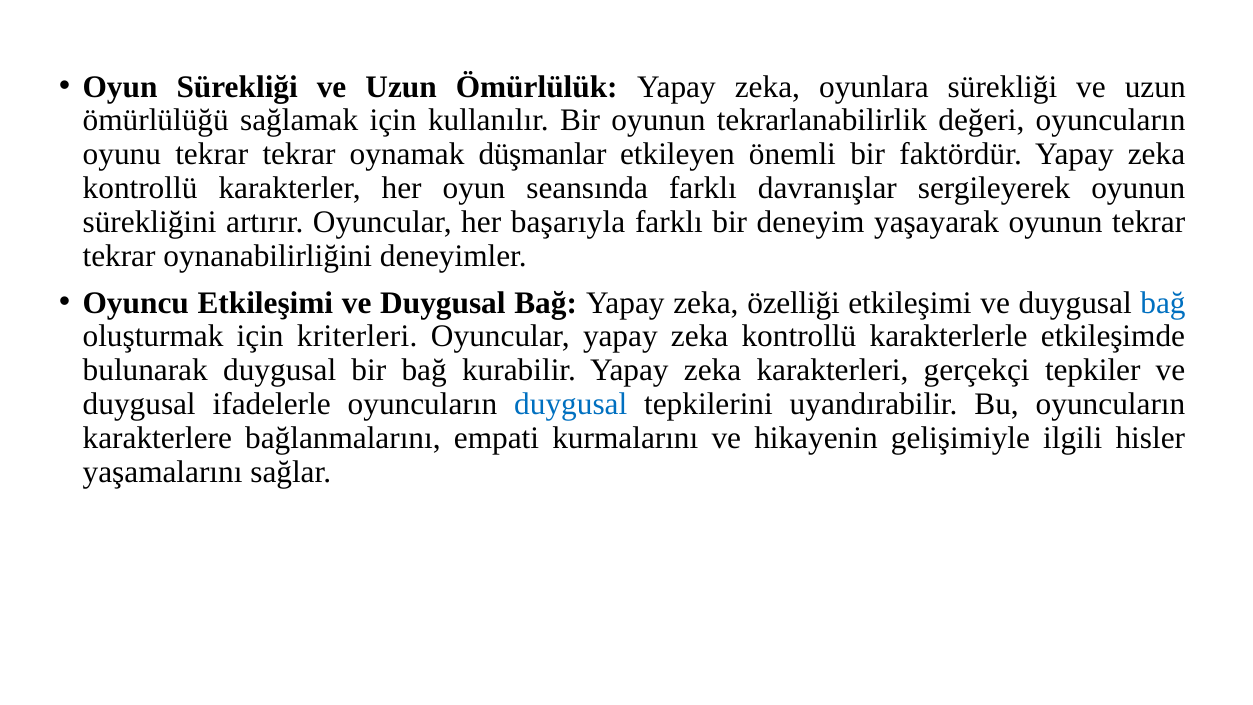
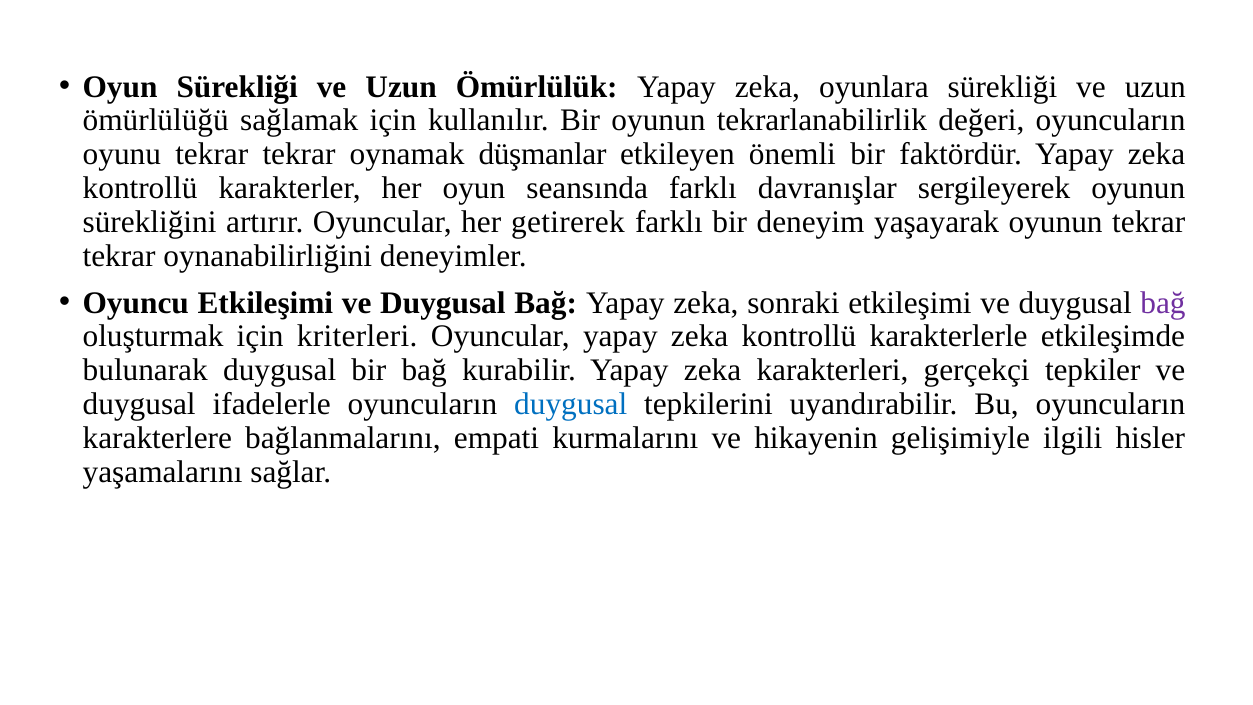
başarıyla: başarıyla -> getirerek
özelliği: özelliği -> sonraki
bağ at (1163, 303) colour: blue -> purple
